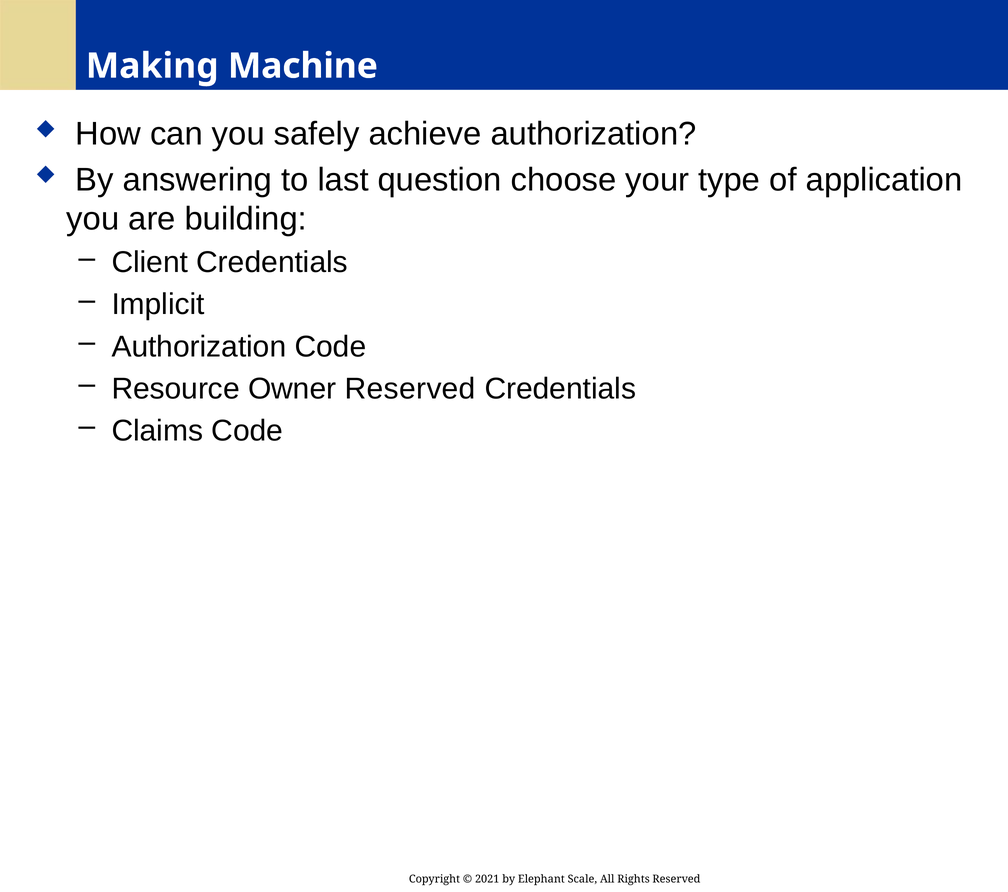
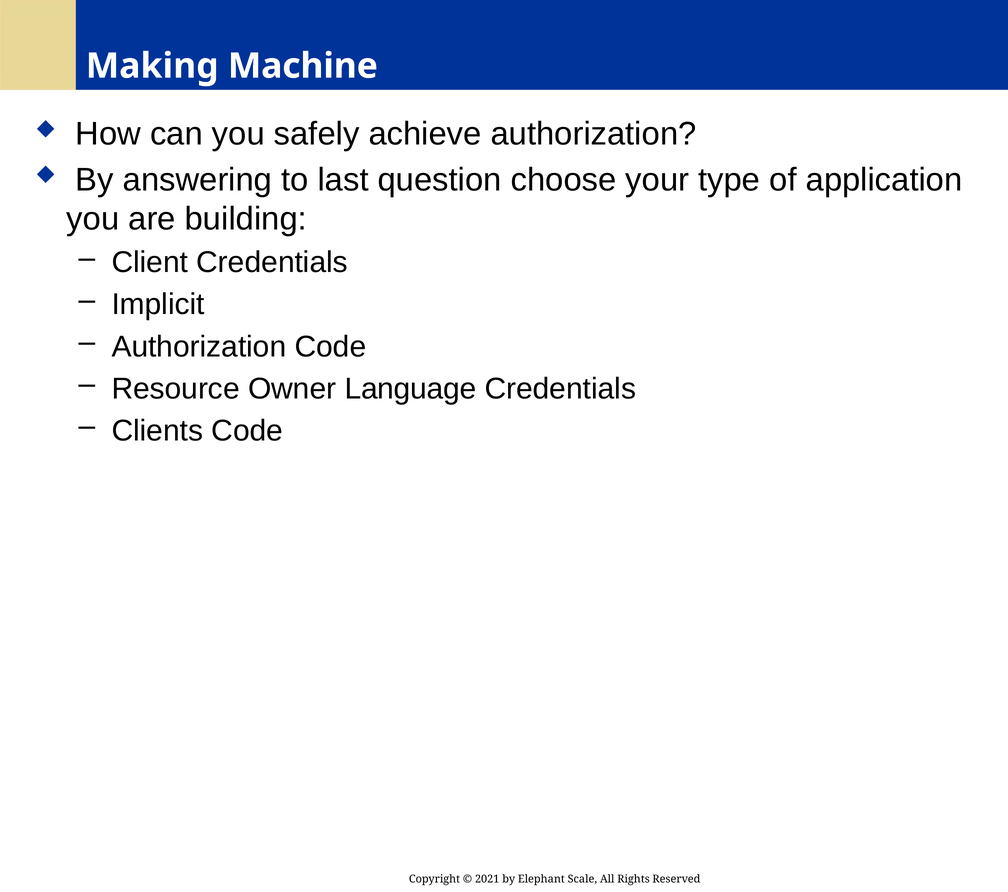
Owner Reserved: Reserved -> Language
Claims: Claims -> Clients
